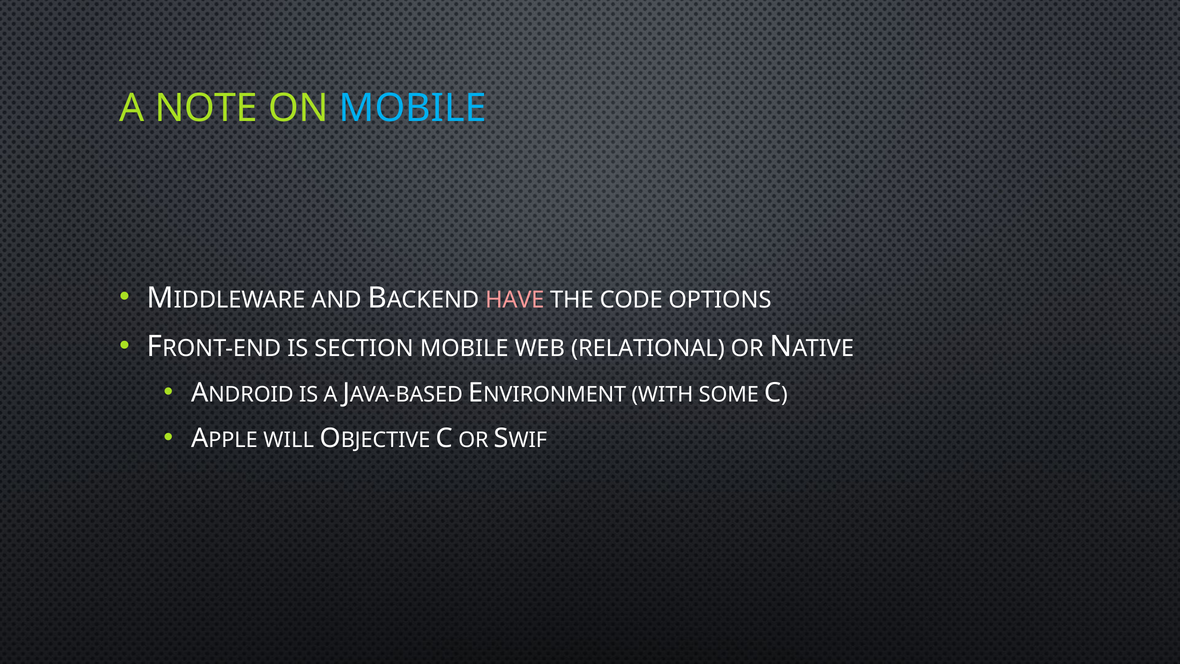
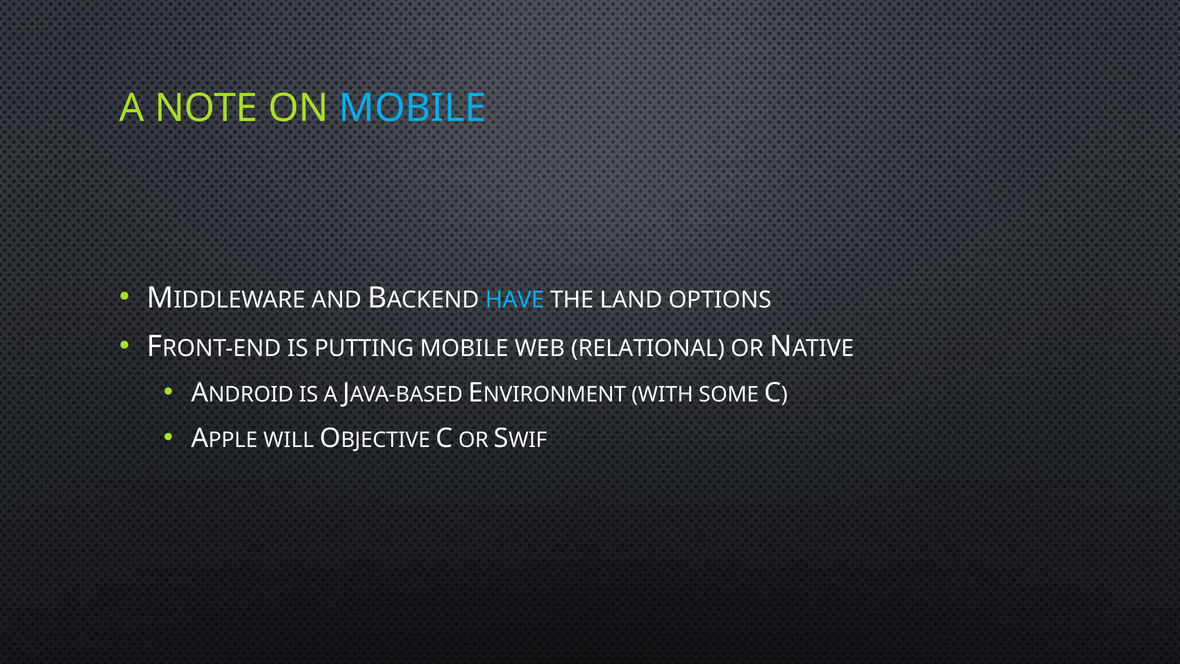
HAVE colour: pink -> light blue
CODE: CODE -> LAND
SECTION: SECTION -> PUTTING
